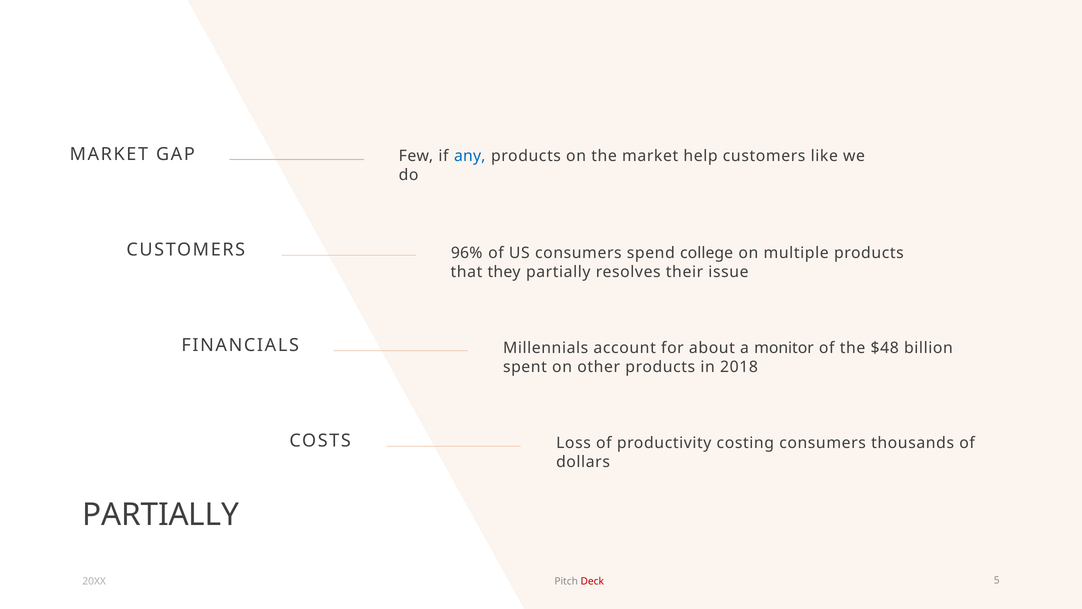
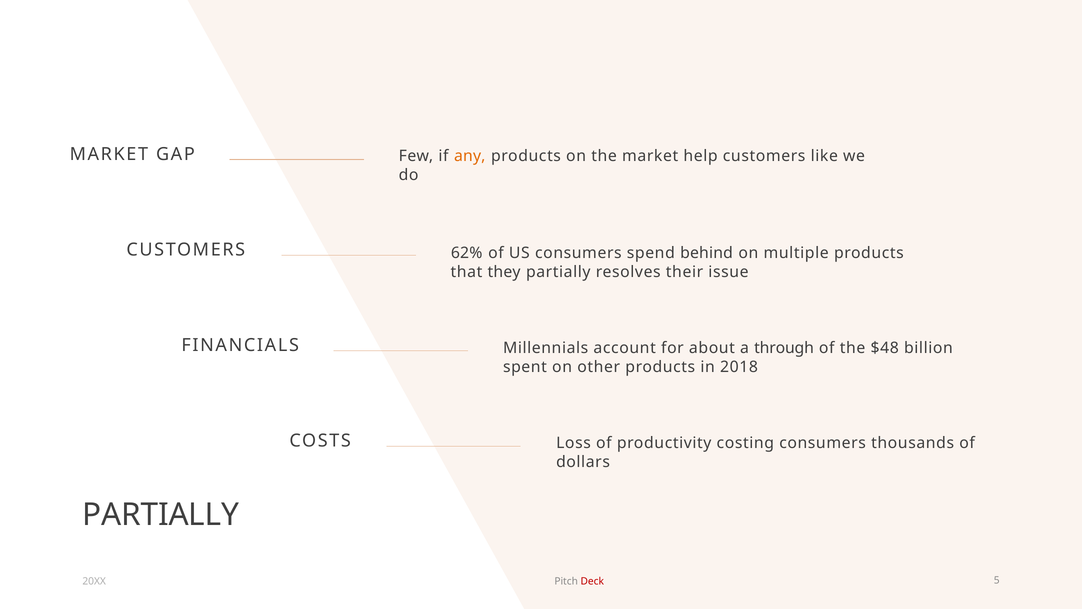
any colour: blue -> orange
96%: 96% -> 62%
college: college -> behind
monitor: monitor -> through
